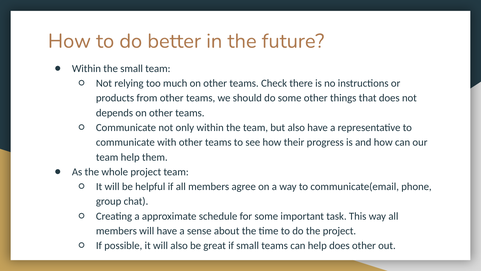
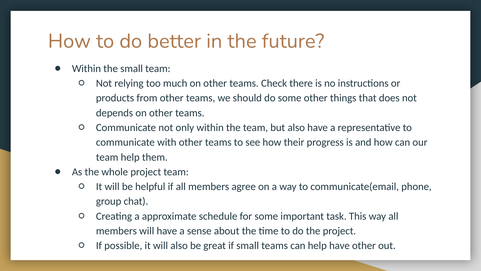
help does: does -> have
